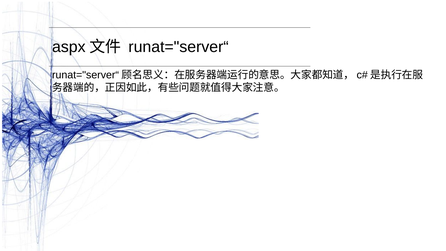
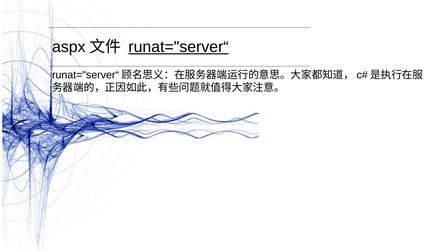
runat="server“ underline: none -> present
